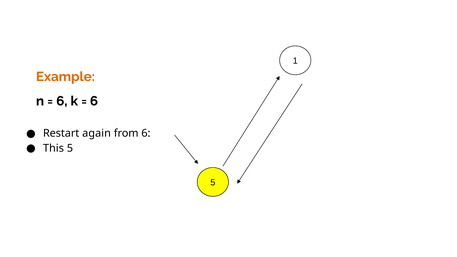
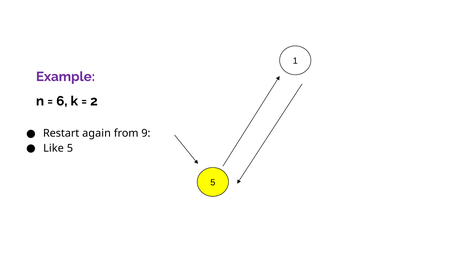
Example colour: orange -> purple
6 at (94, 101): 6 -> 2
from 6: 6 -> 9
This: This -> Like
